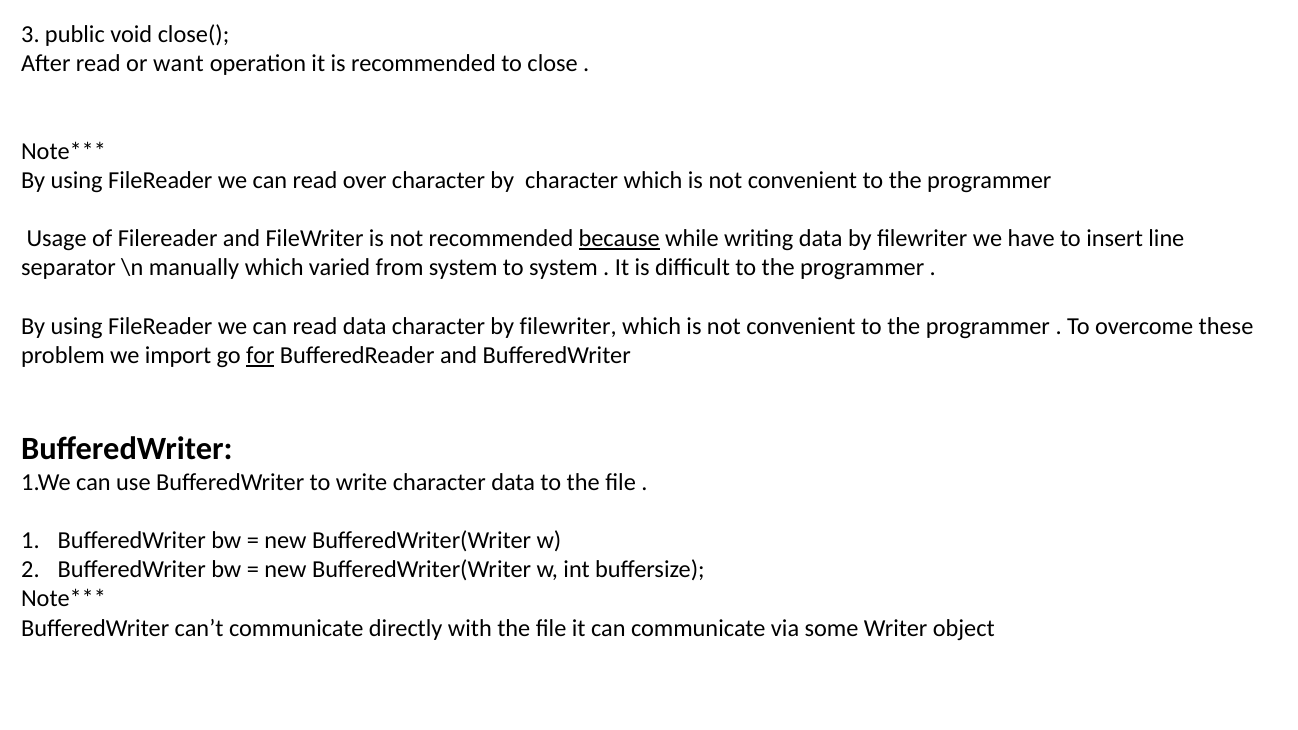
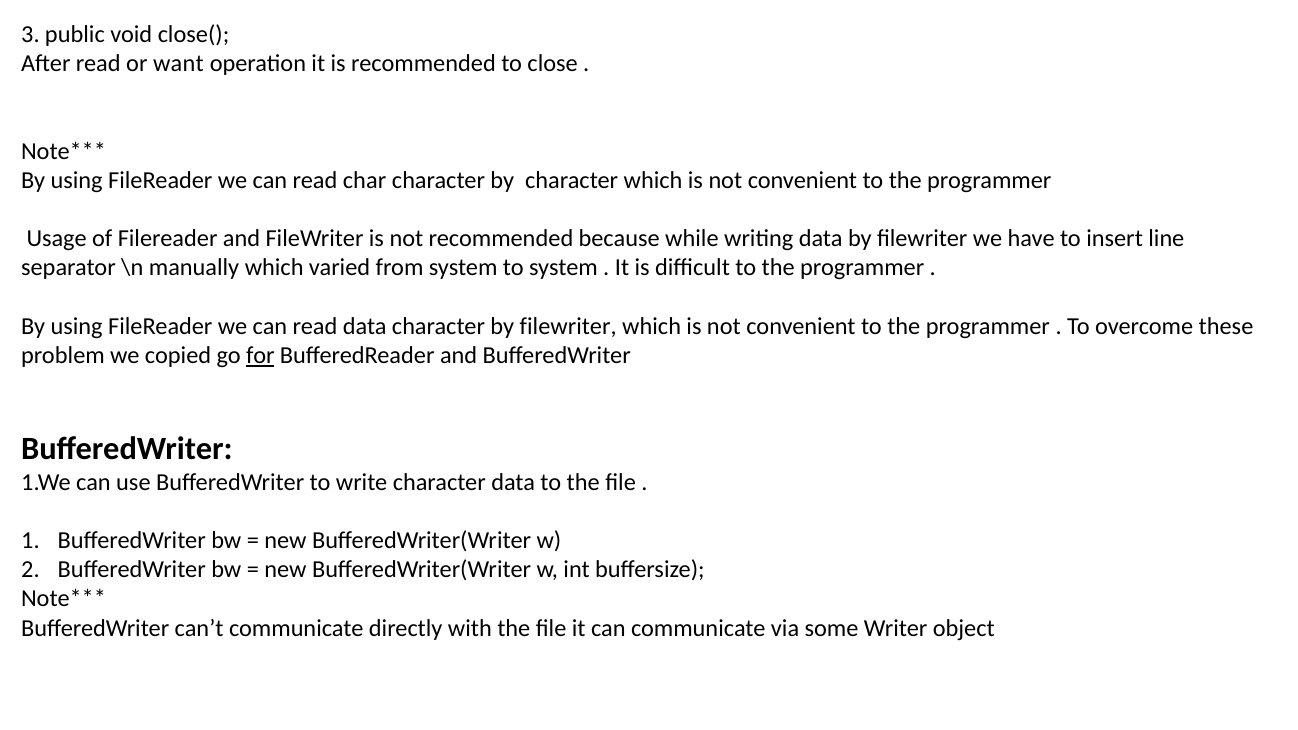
over: over -> char
because underline: present -> none
import: import -> copied
